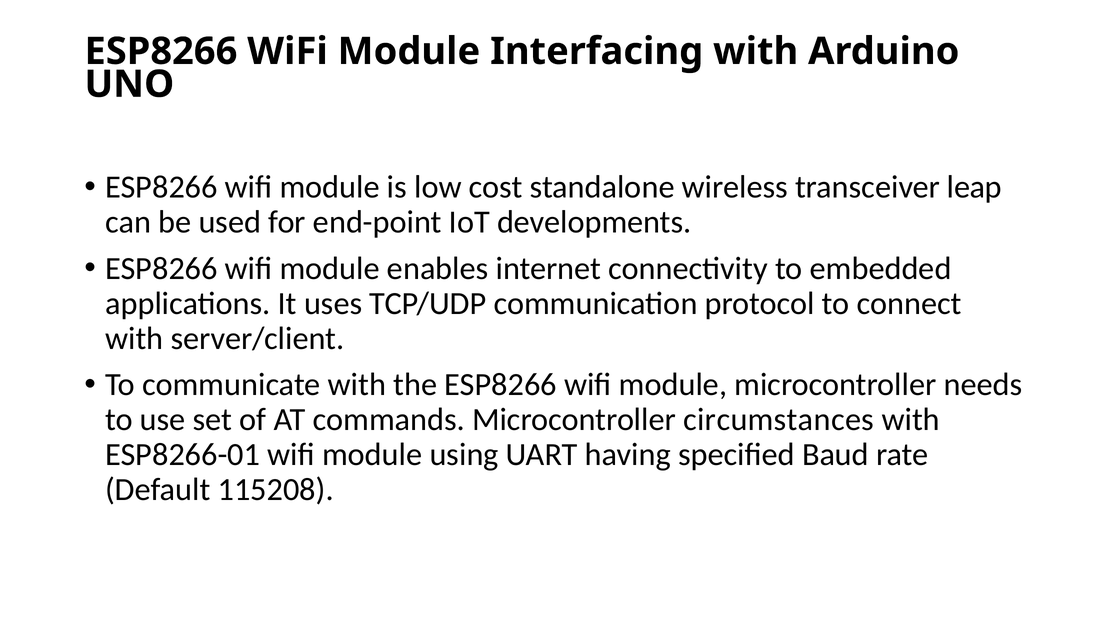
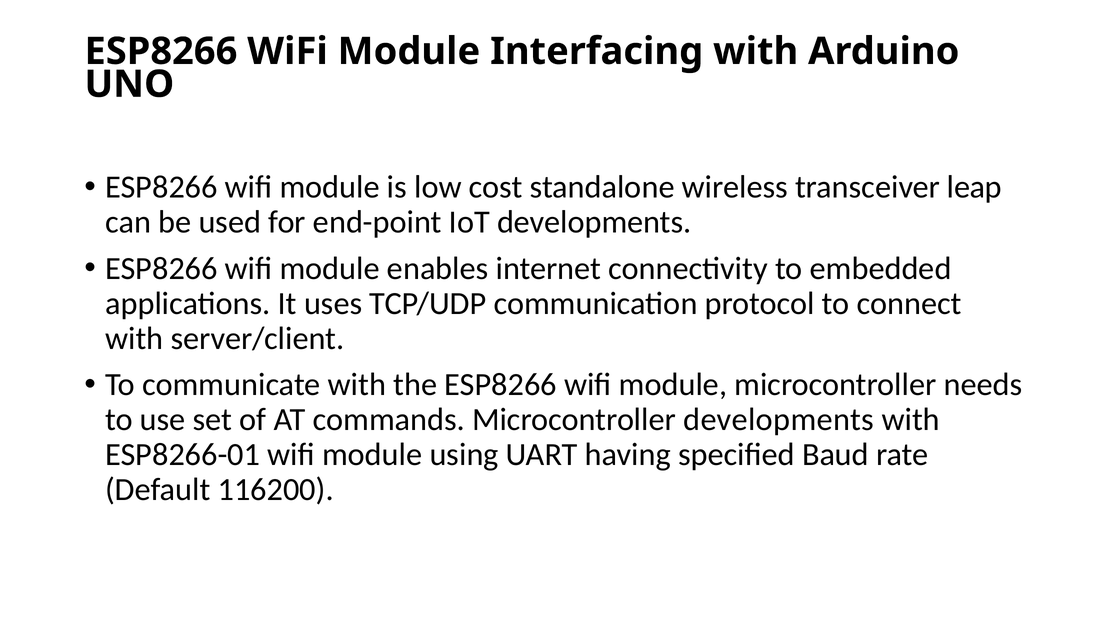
Microcontroller circumstances: circumstances -> developments
115208: 115208 -> 116200
